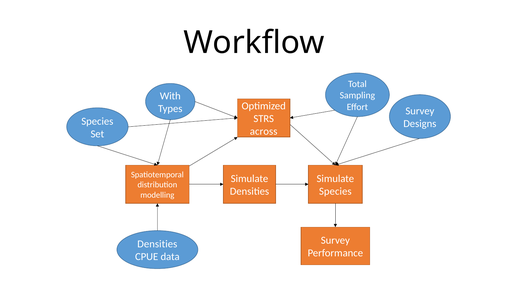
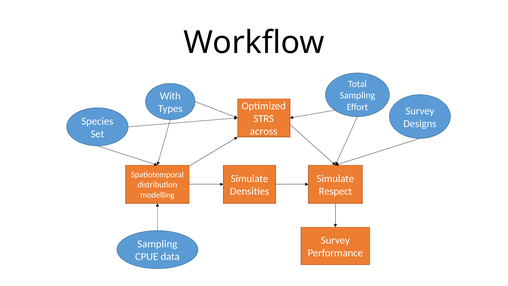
Species at (335, 191): Species -> Respect
Densities at (157, 244): Densities -> Sampling
